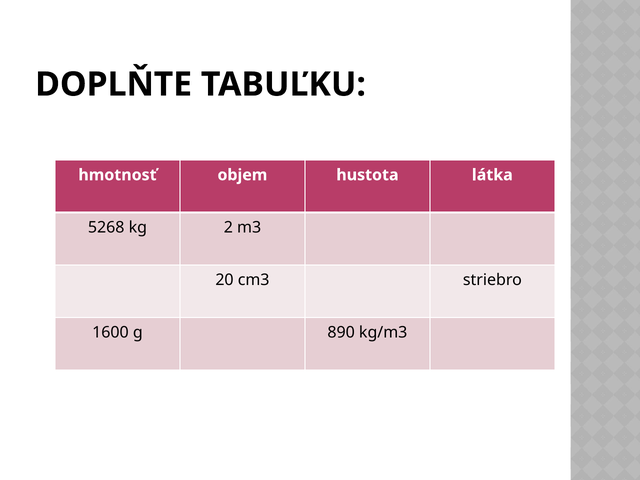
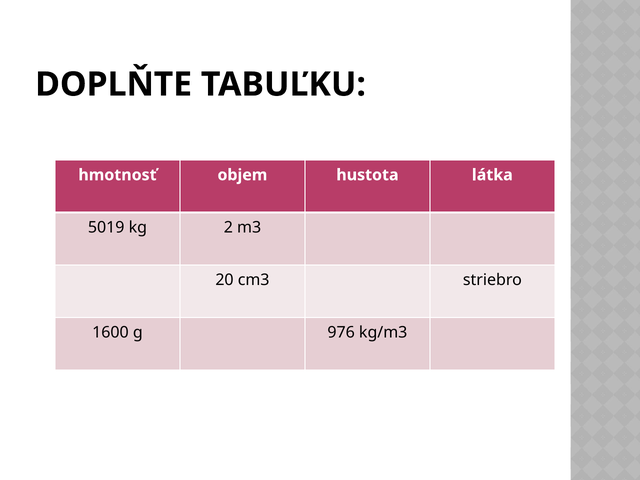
5268: 5268 -> 5019
890: 890 -> 976
